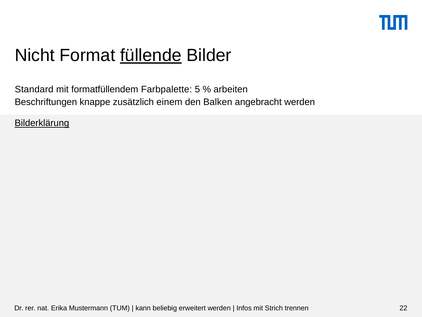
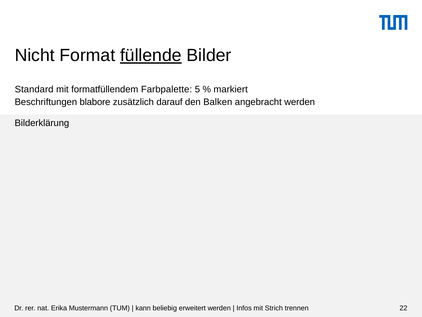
arbeiten: arbeiten -> markiert
knappe: knappe -> blabore
einem: einem -> darauf
Bilderklärung underline: present -> none
